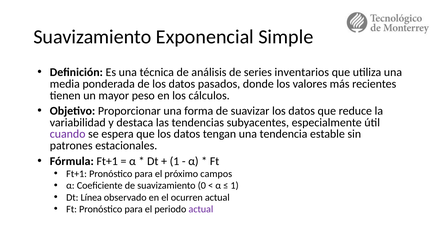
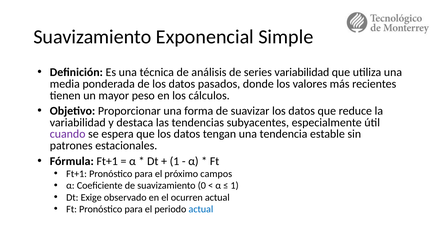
series inventarios: inventarios -> variabilidad
Línea: Línea -> Exige
actual at (201, 210) colour: purple -> blue
